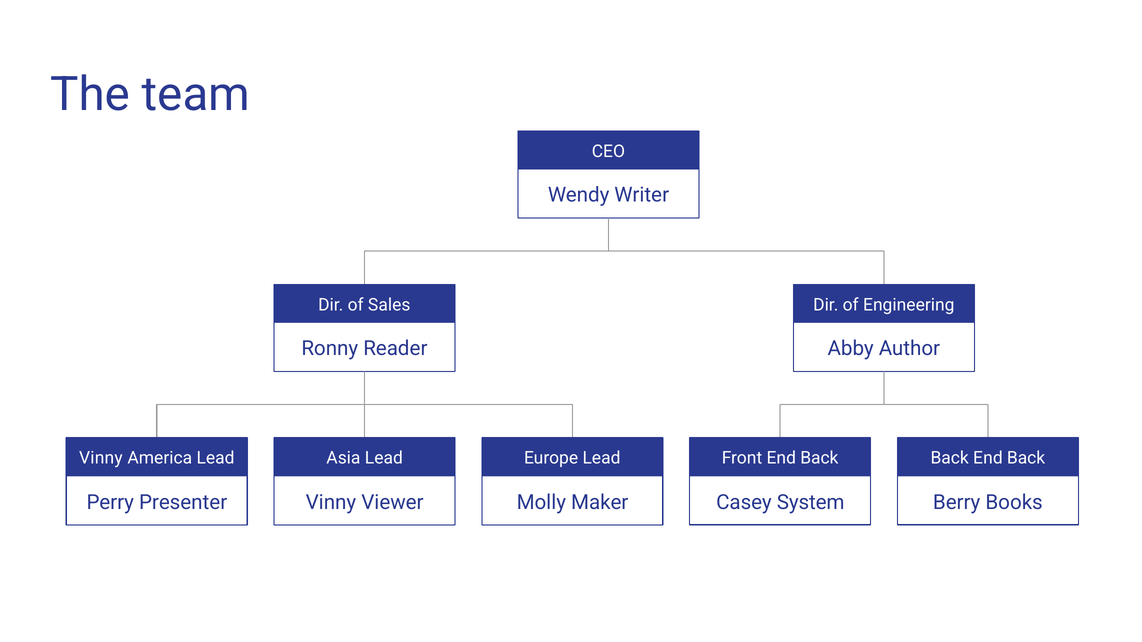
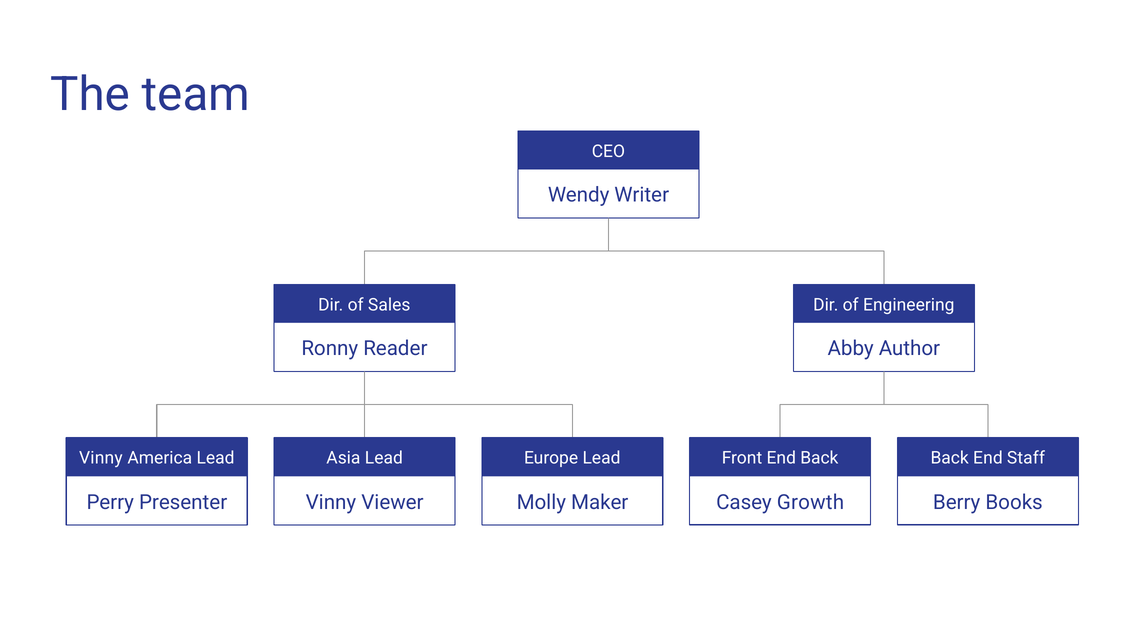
Back End Back: Back -> Staff
System: System -> Growth
